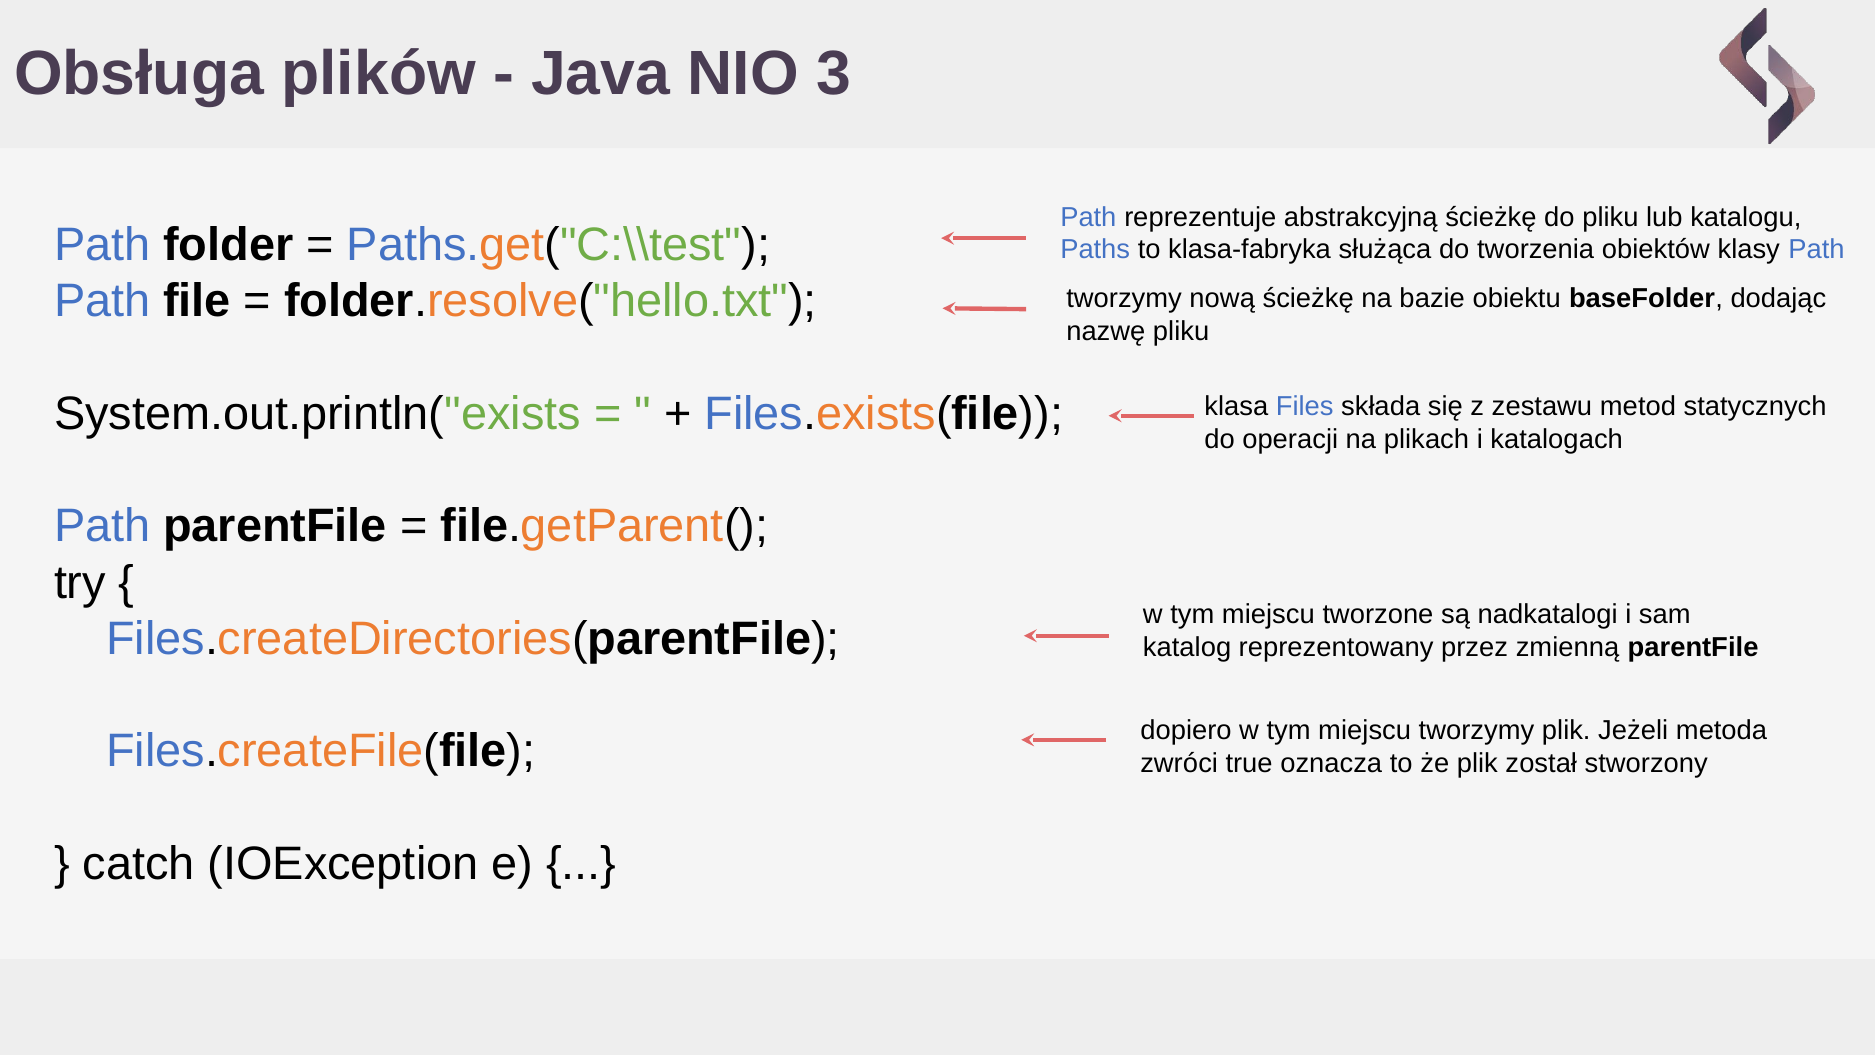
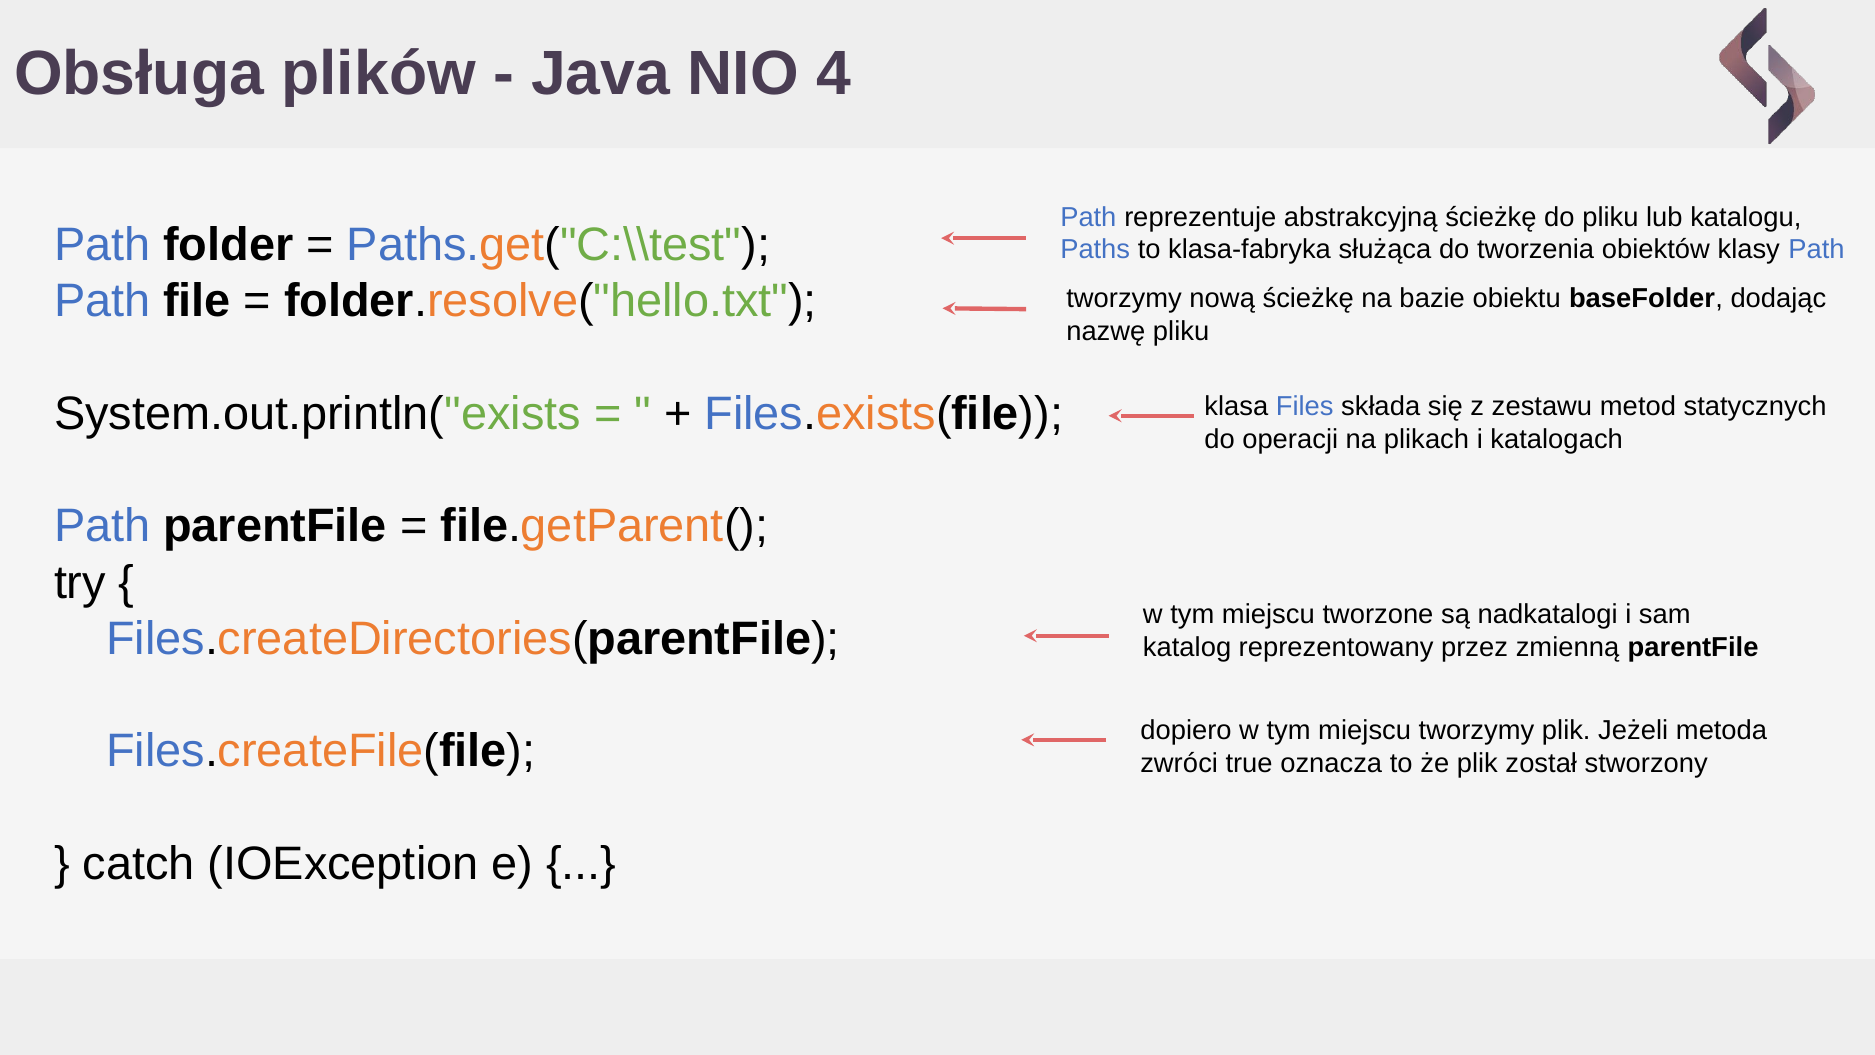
3: 3 -> 4
